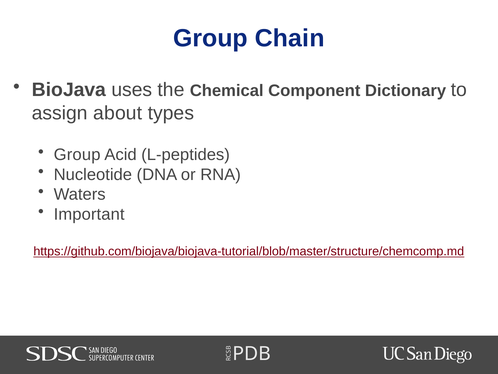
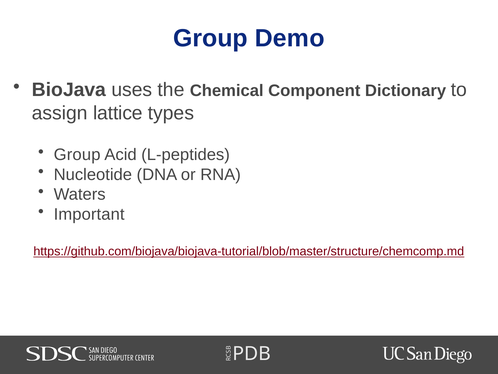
Chain: Chain -> Demo
about: about -> lattice
